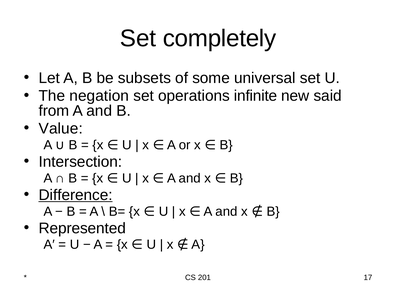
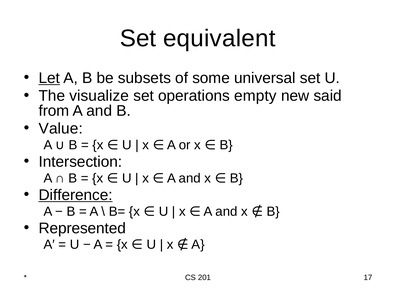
completely: completely -> equivalent
Let underline: none -> present
negation: negation -> visualize
infinite: infinite -> empty
